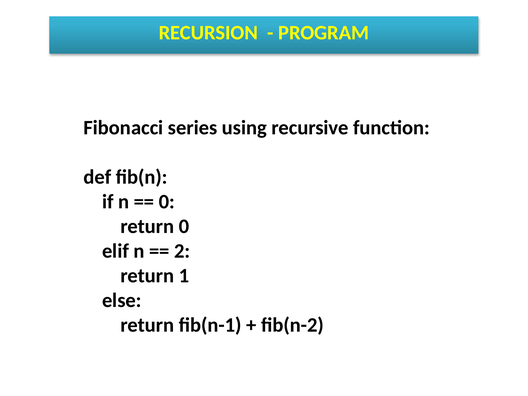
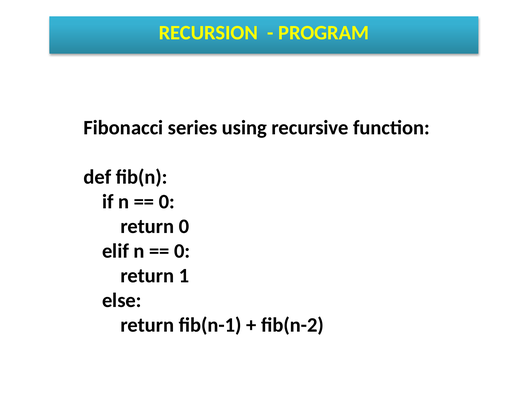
2 at (182, 251): 2 -> 0
